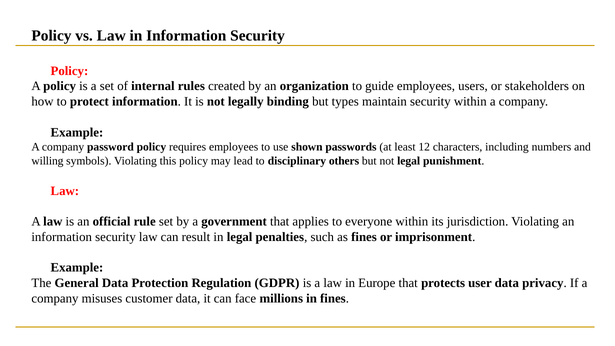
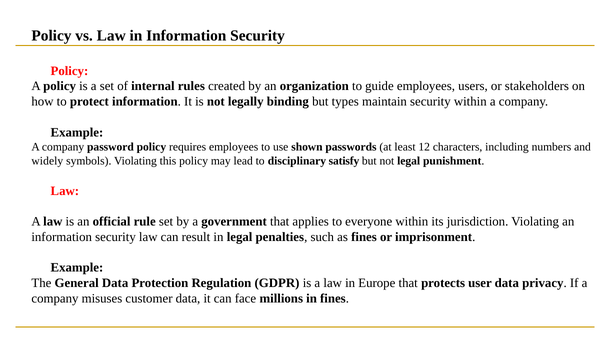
willing: willing -> widely
others: others -> satisfy
